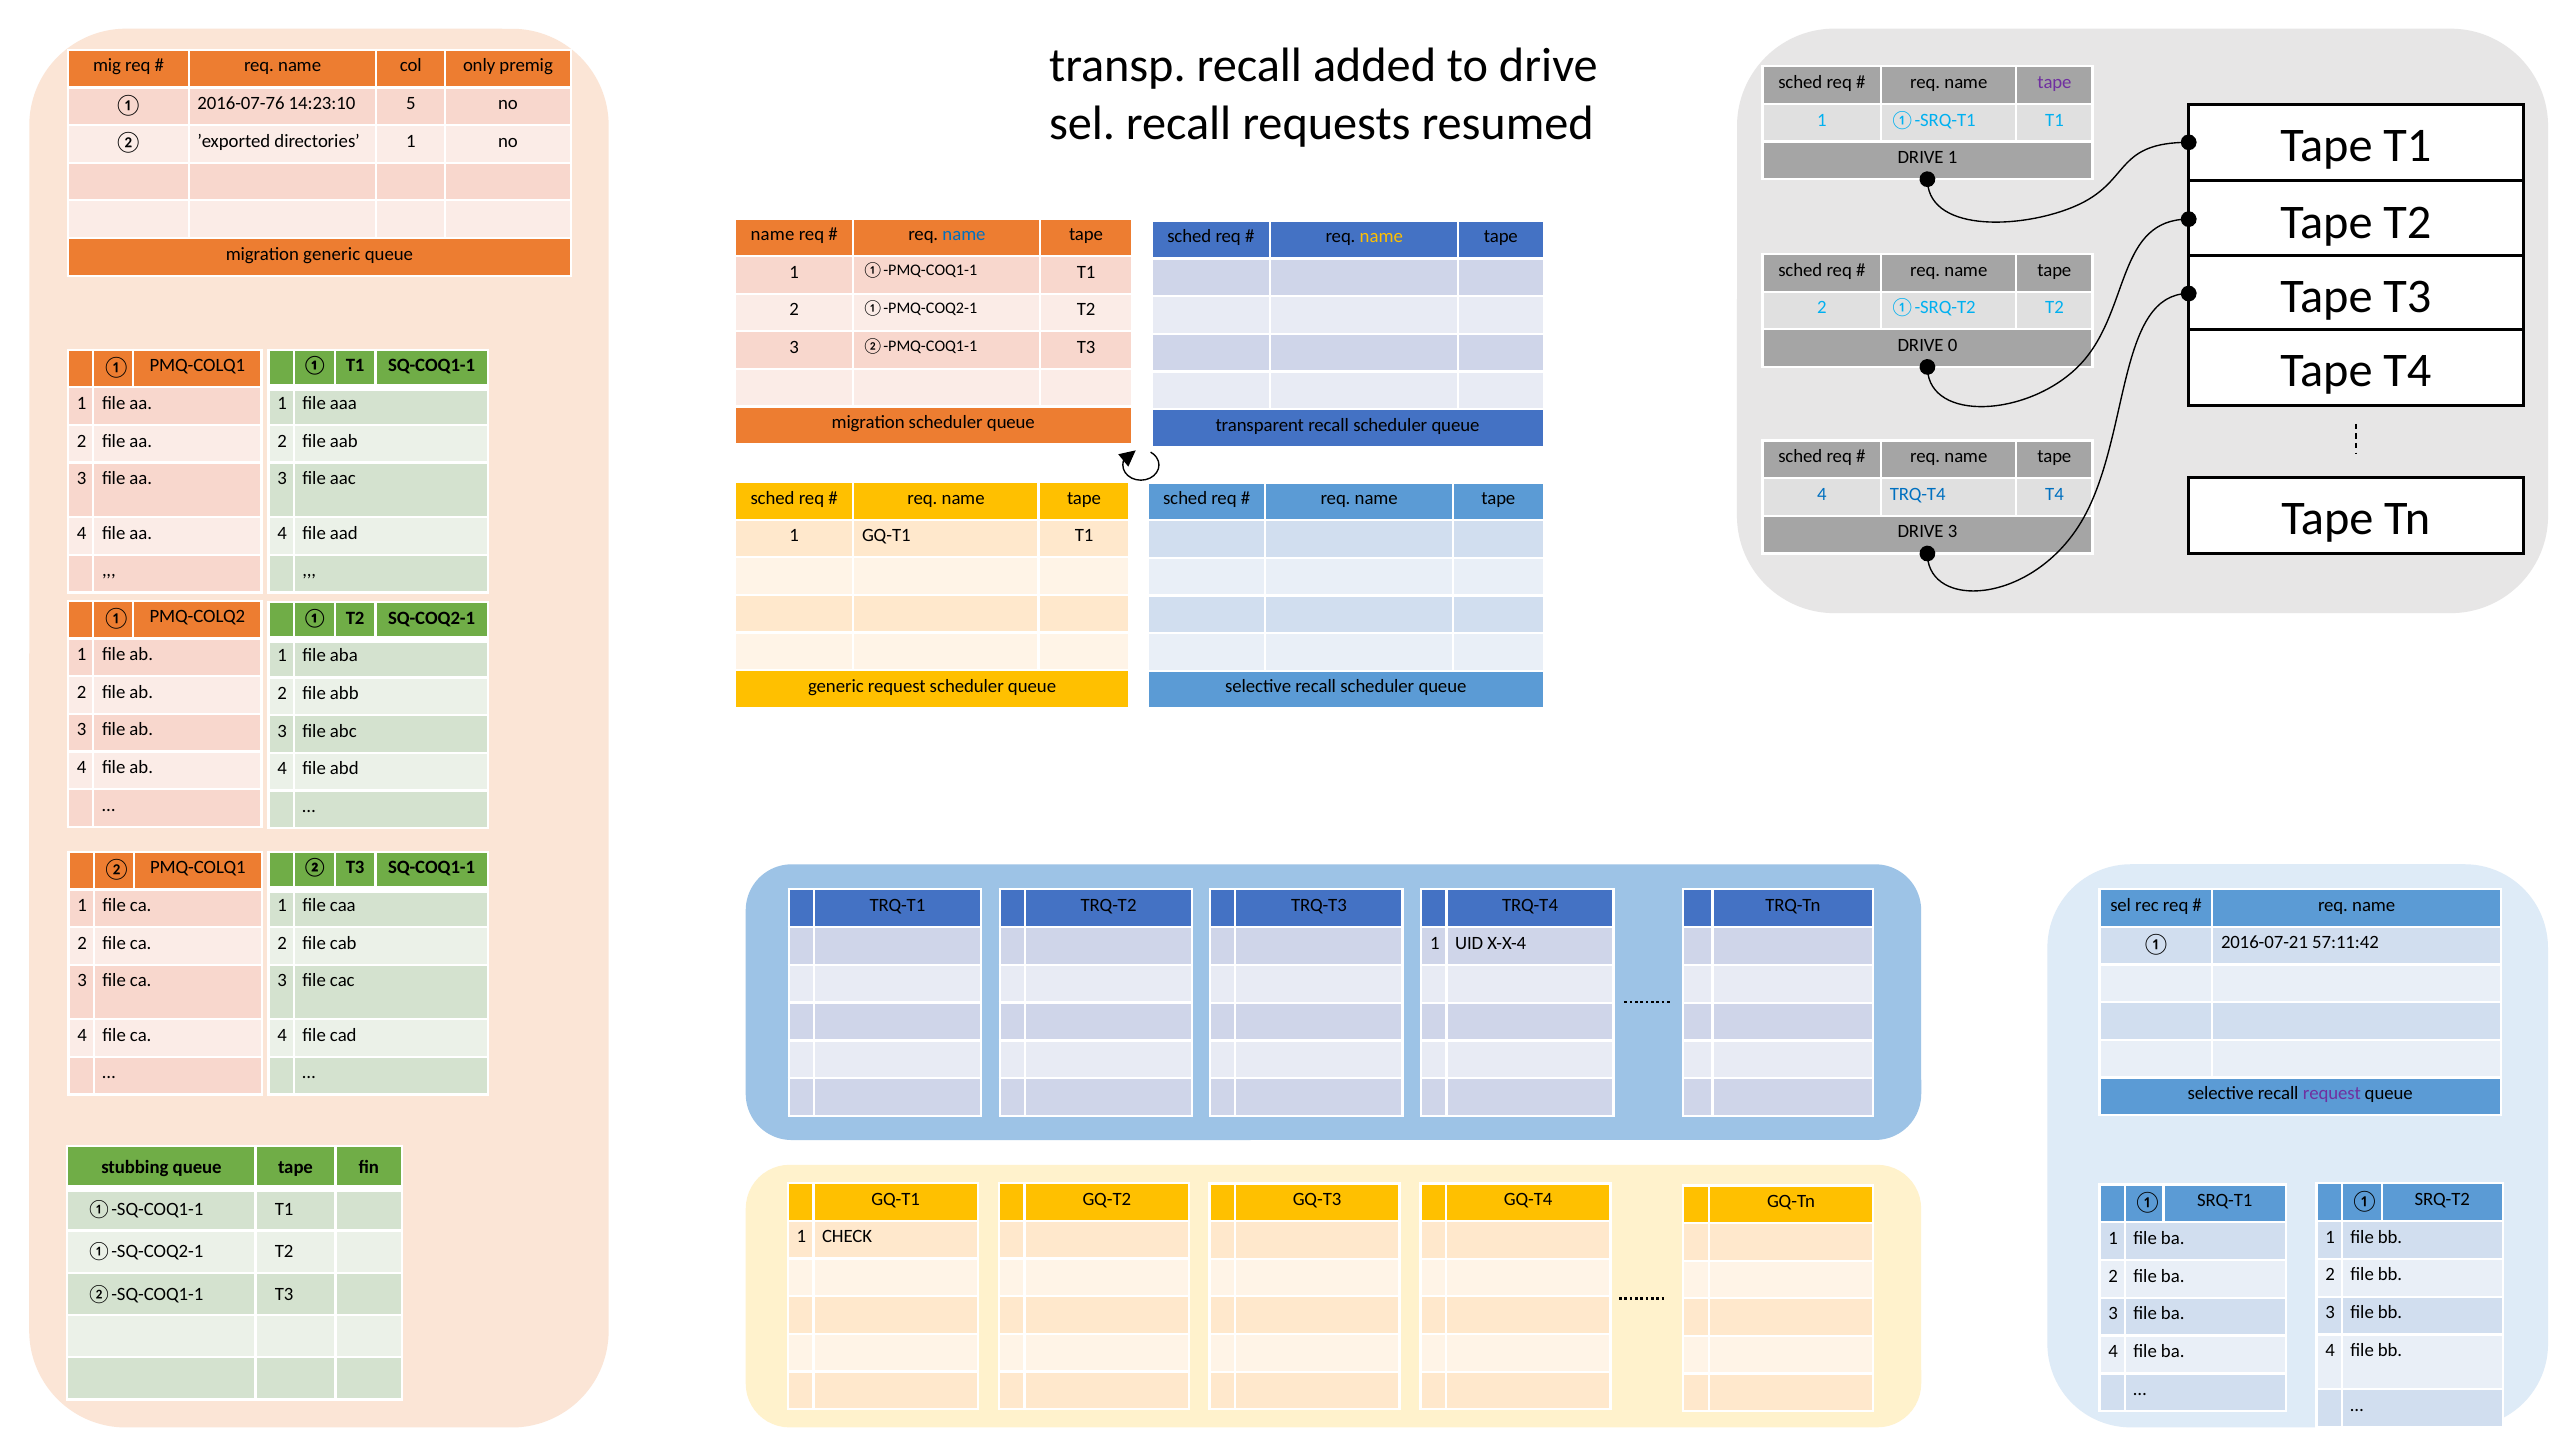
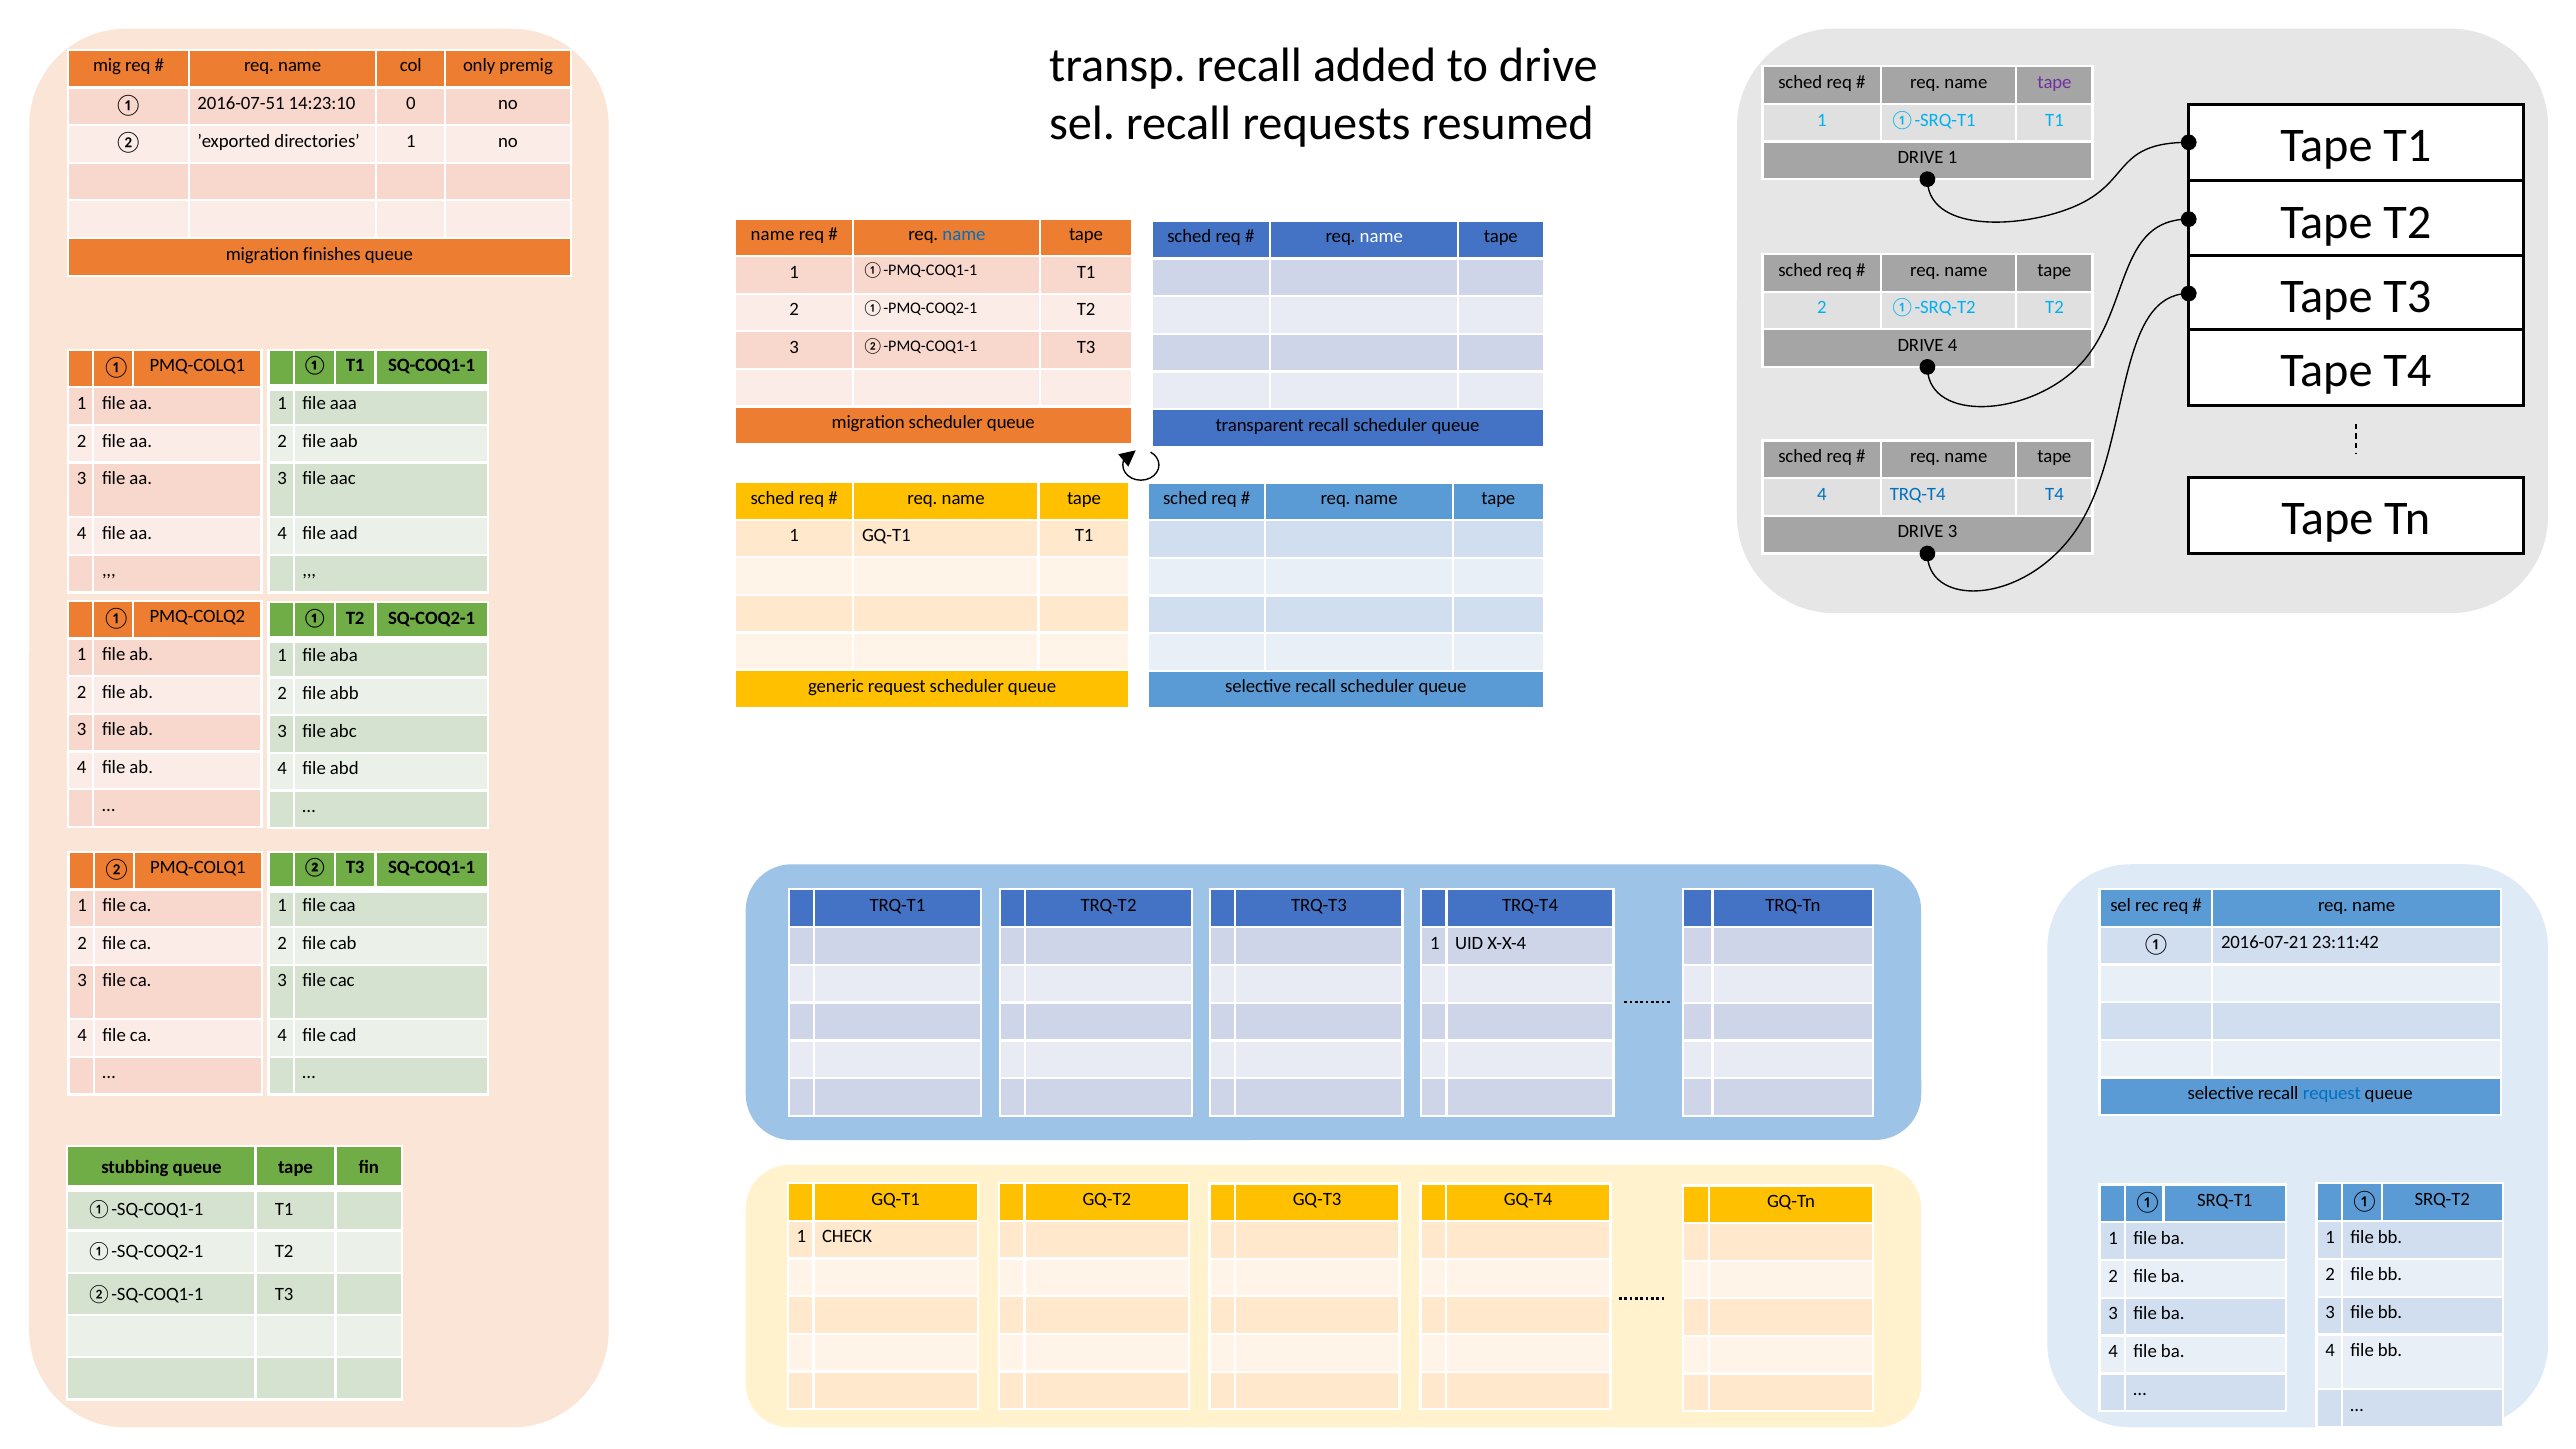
2016-07-76: 2016-07-76 -> 2016-07-51
5: 5 -> 0
name at (1381, 237) colour: yellow -> white
migration generic: generic -> finishes
DRIVE 0: 0 -> 4
57:11:42: 57:11:42 -> 23:11:42
request at (2332, 1093) colour: purple -> blue
